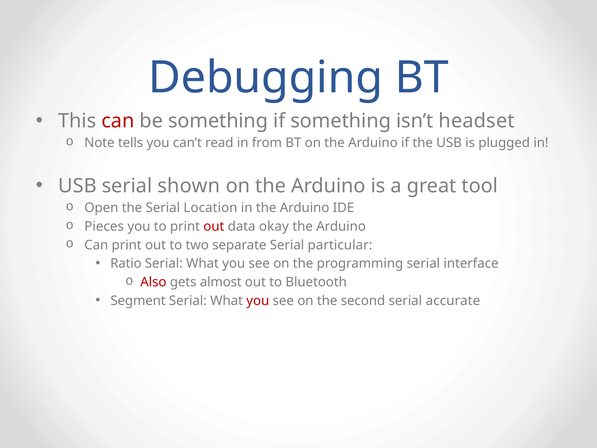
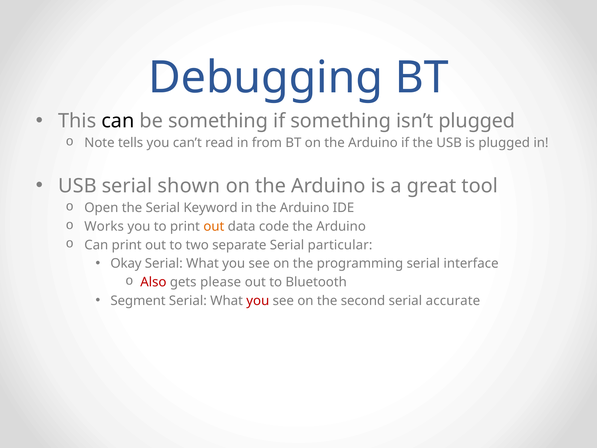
can at (118, 121) colour: red -> black
isn’t headset: headset -> plugged
Location: Location -> Keyword
Pieces: Pieces -> Works
out at (214, 226) colour: red -> orange
okay: okay -> code
Ratio: Ratio -> Okay
almost: almost -> please
